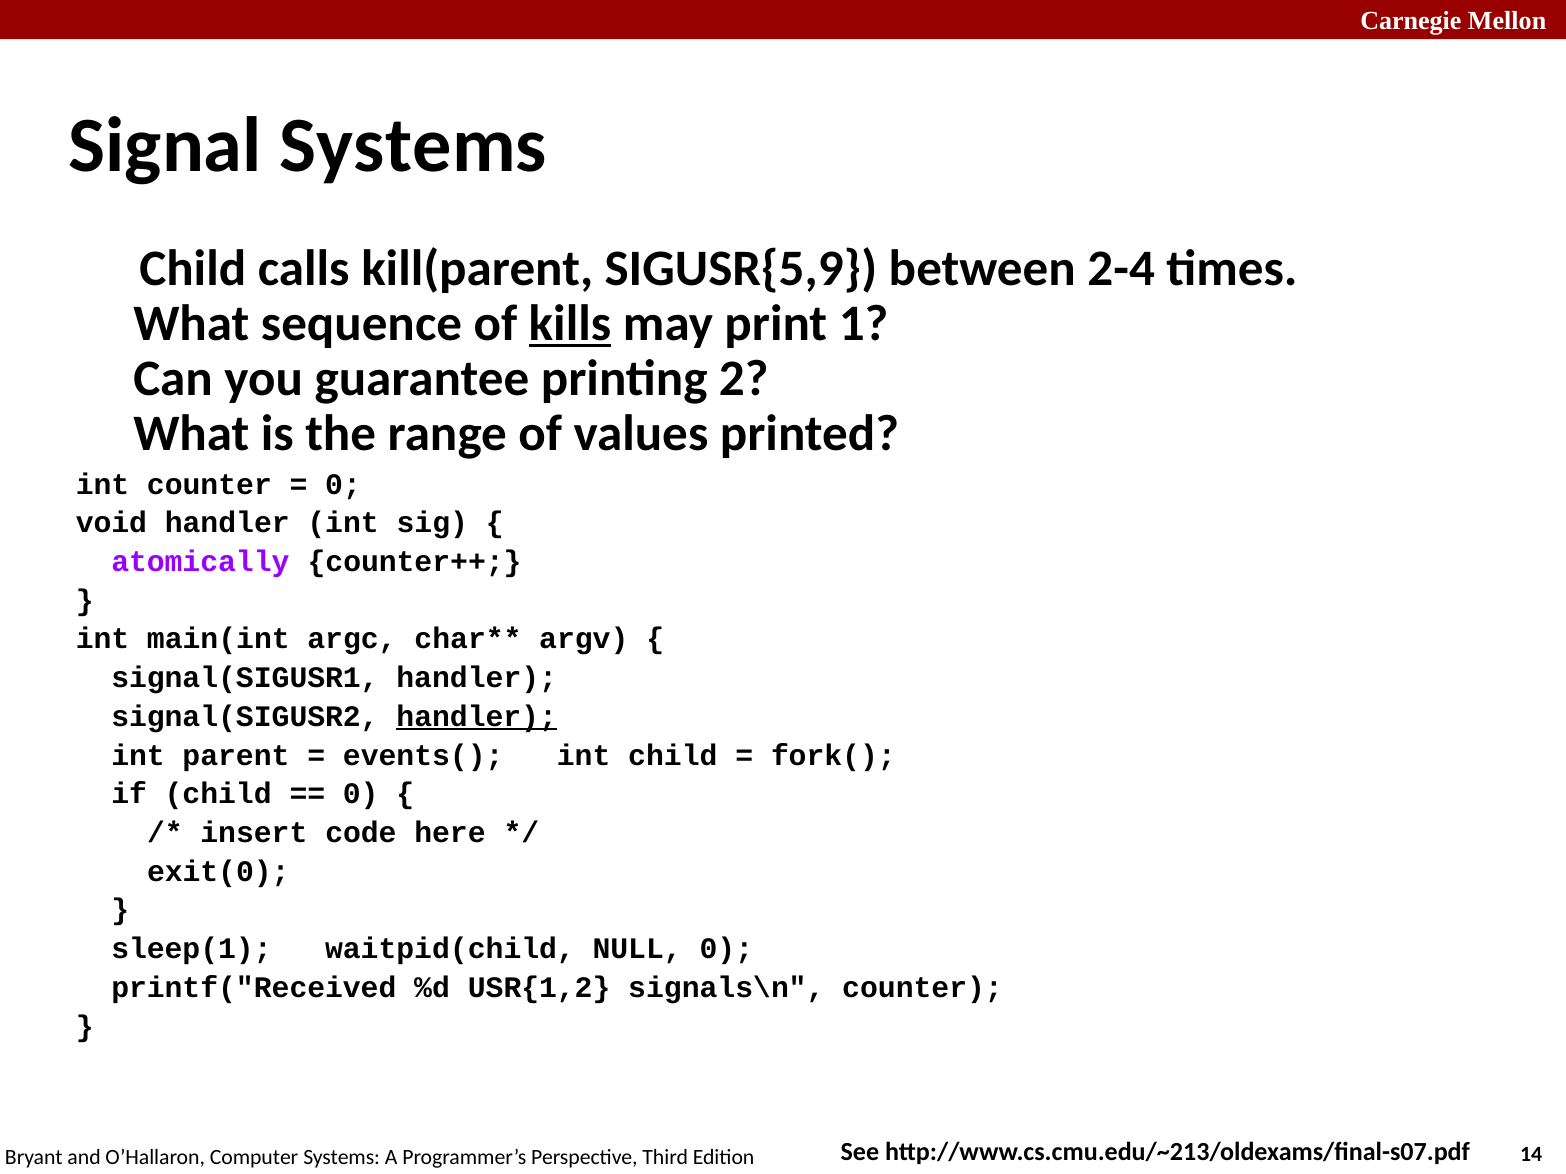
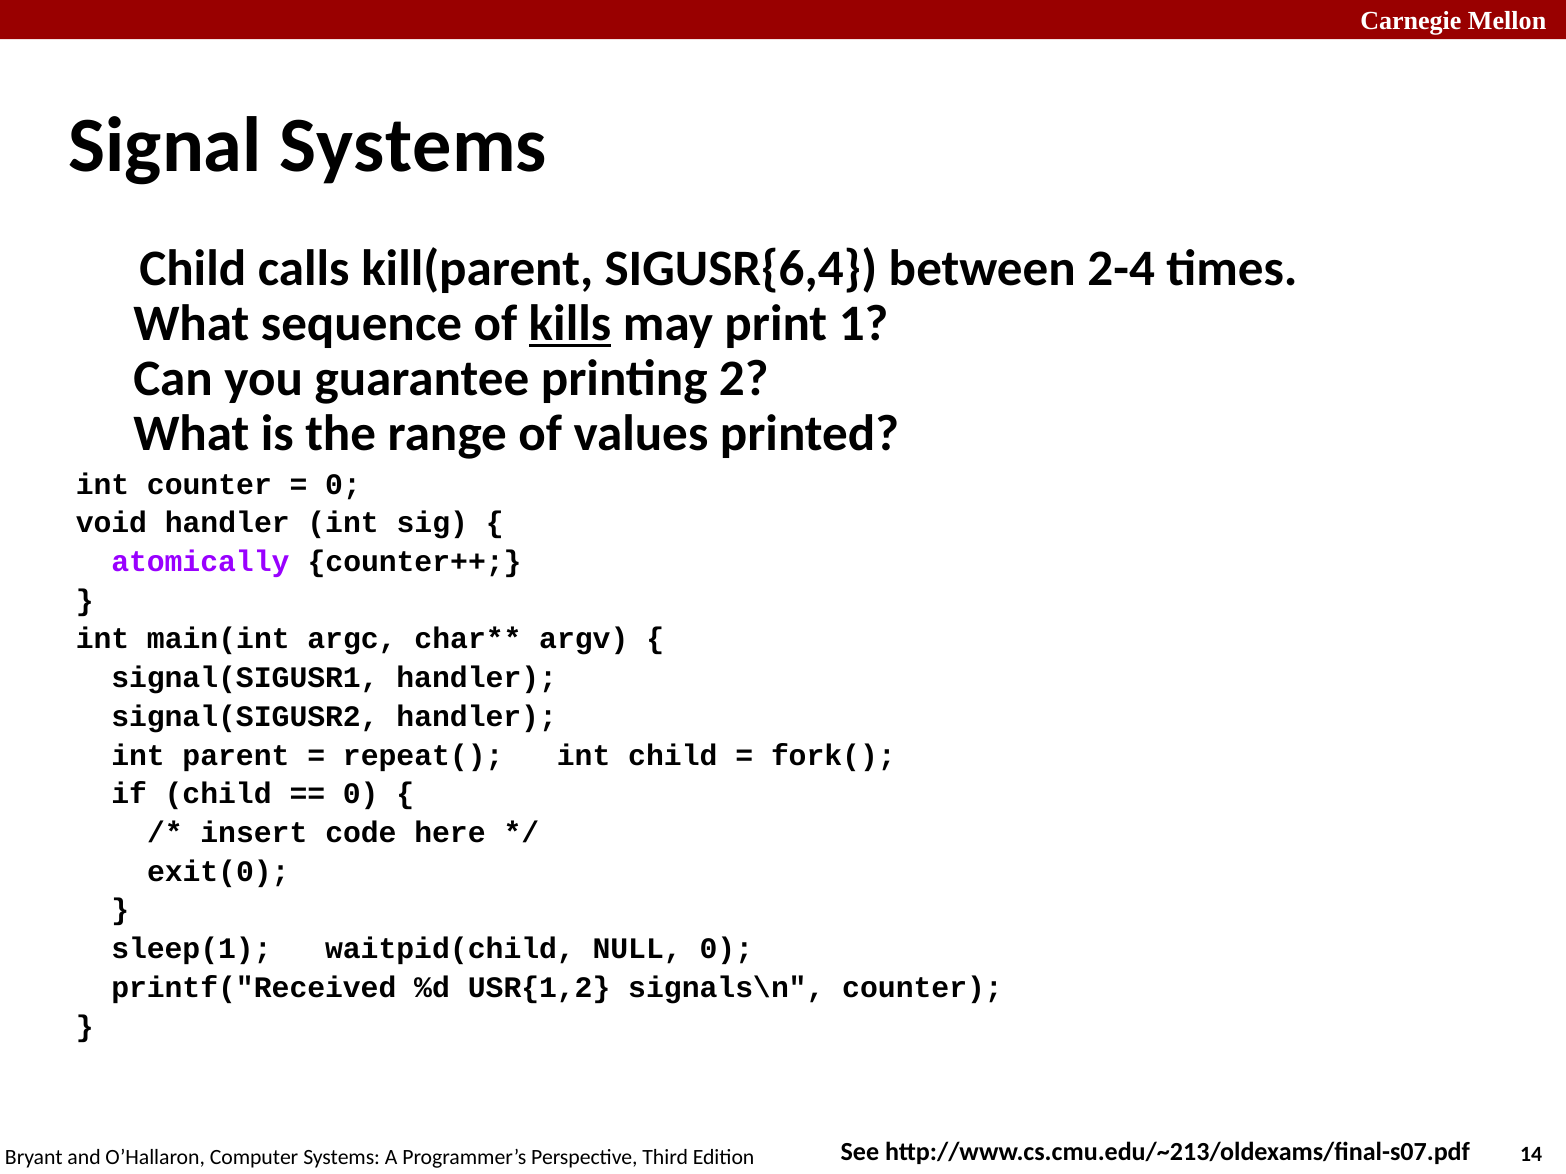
SIGUSR{5,9: SIGUSR{5,9 -> SIGUSR{6,4
handler at (477, 717) underline: present -> none
events(: events( -> repeat(
